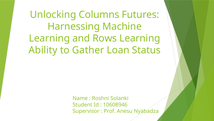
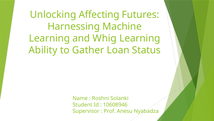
Columns: Columns -> Affecting
Rows: Rows -> Whig
